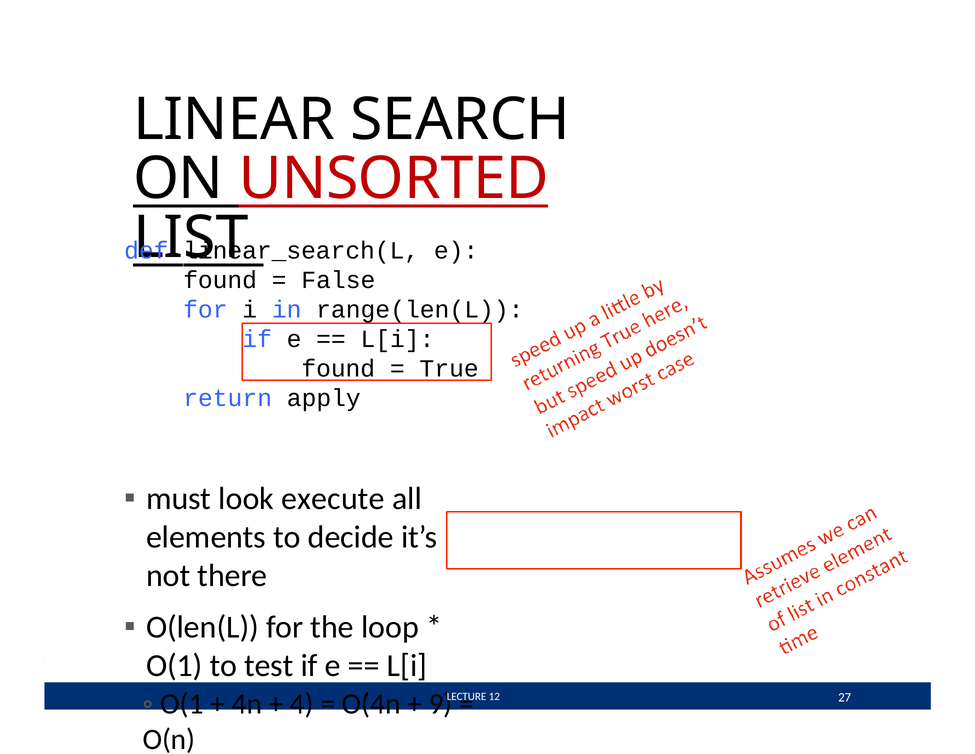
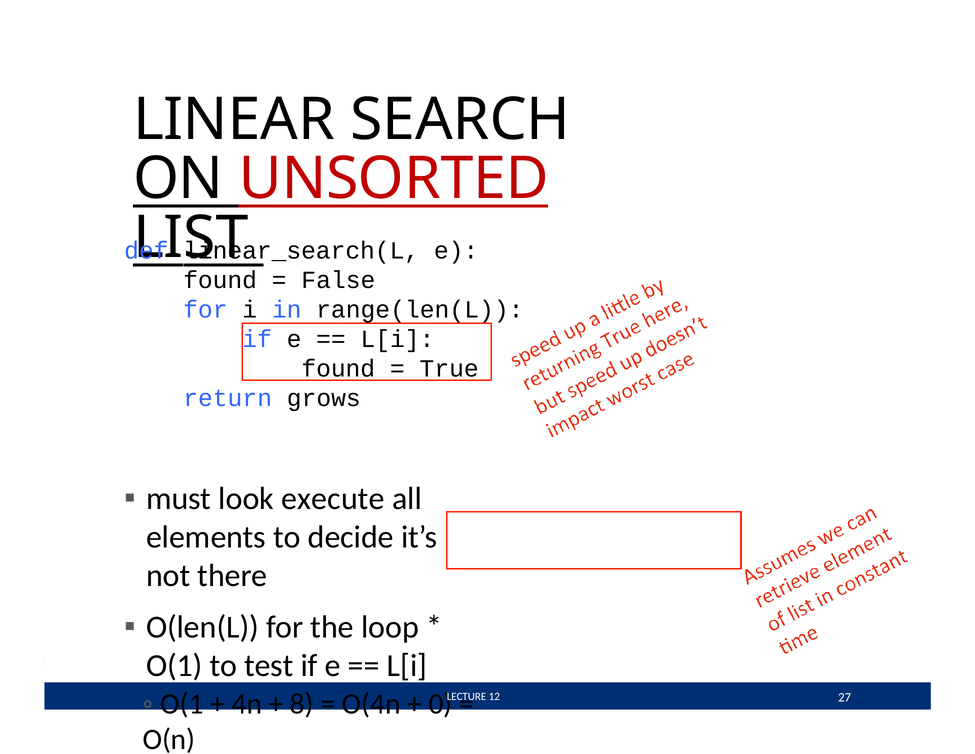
apply: apply -> grows
4: 4 -> 8
9: 9 -> 0
